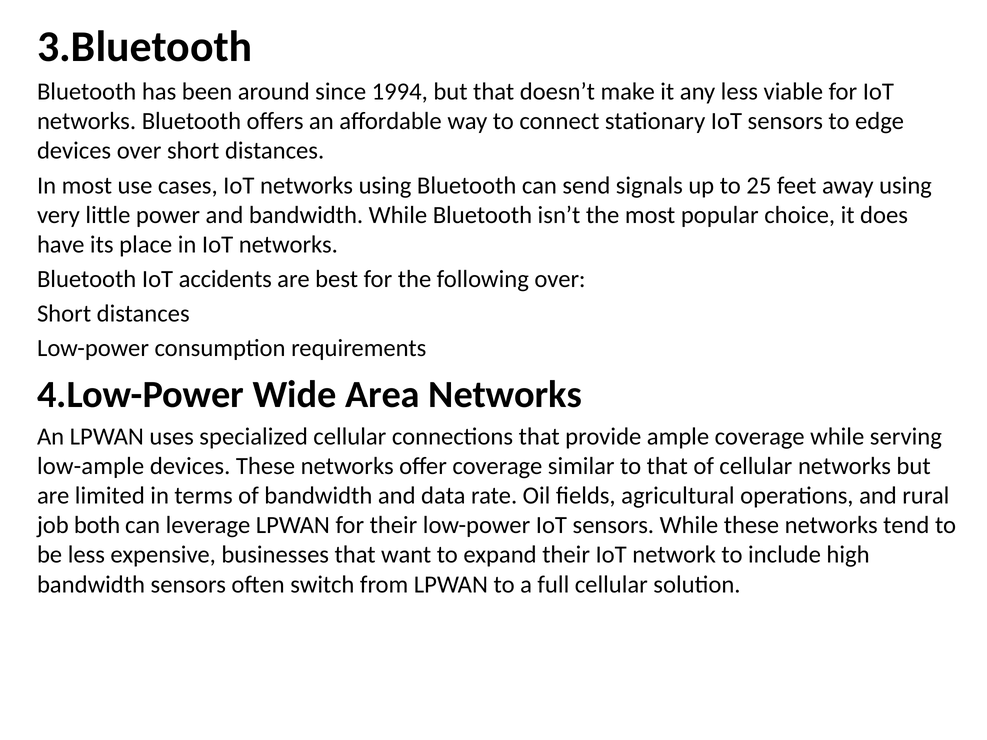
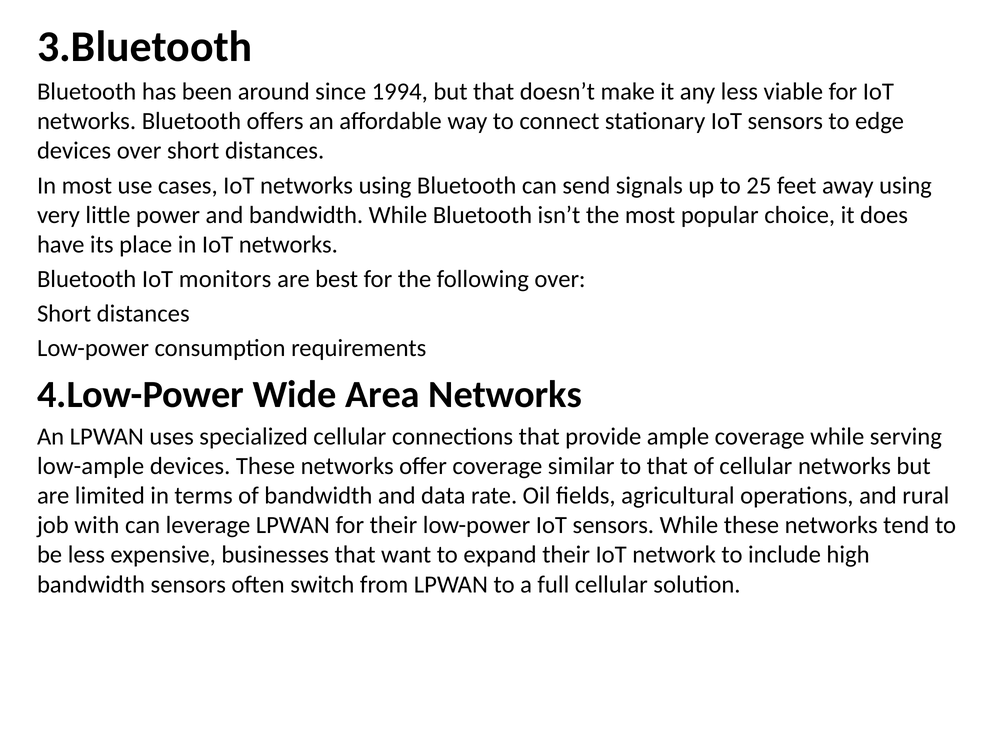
accidents: accidents -> monitors
both: both -> with
